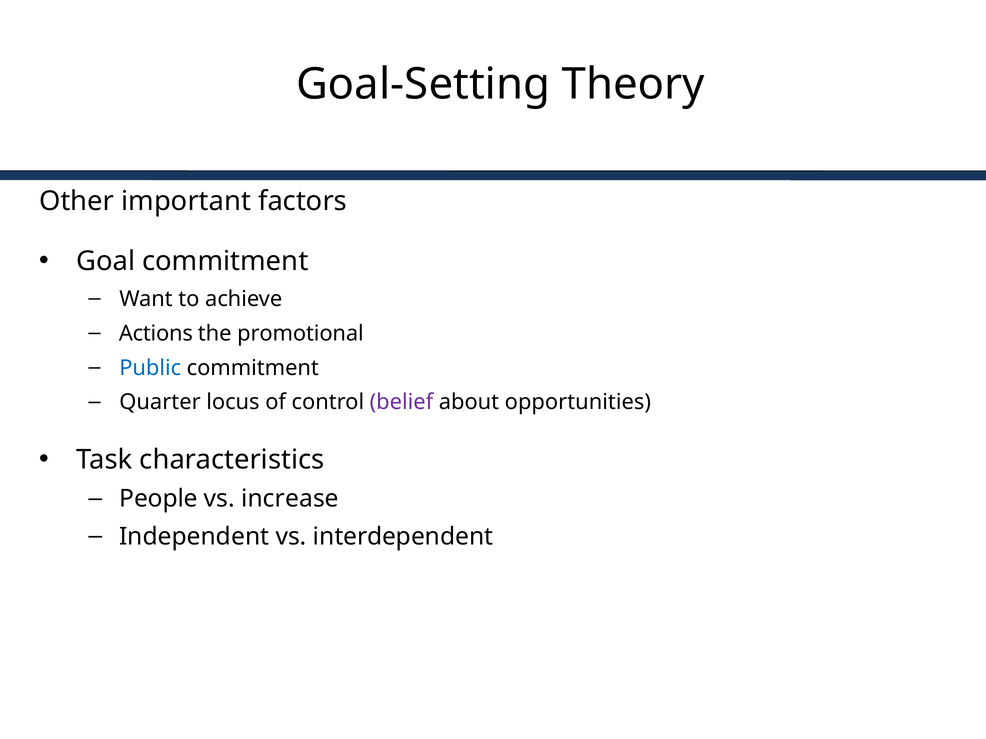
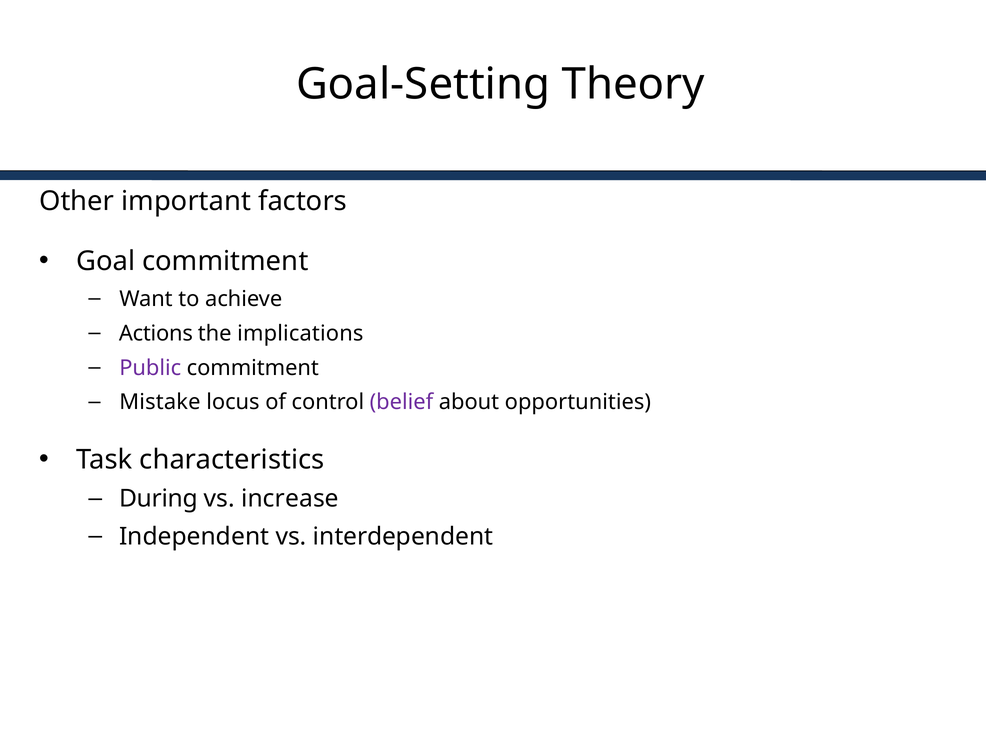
promotional: promotional -> implications
Public colour: blue -> purple
Quarter: Quarter -> Mistake
People: People -> During
